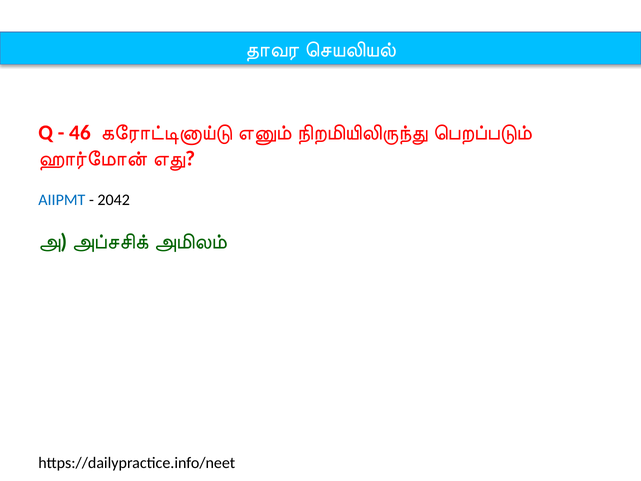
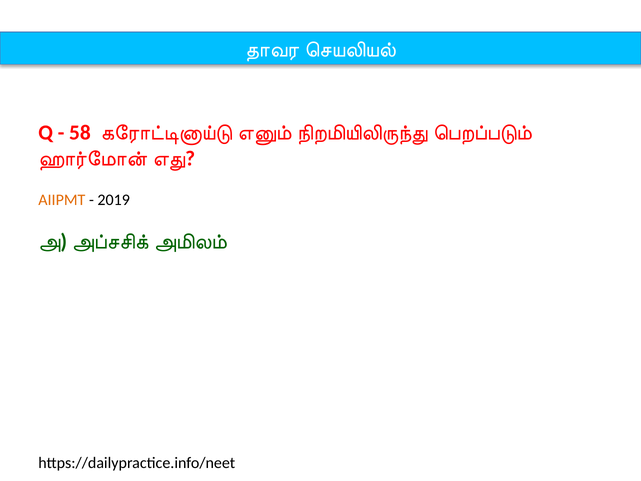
46: 46 -> 58
AIIPMT colour: blue -> orange
2042: 2042 -> 2019
